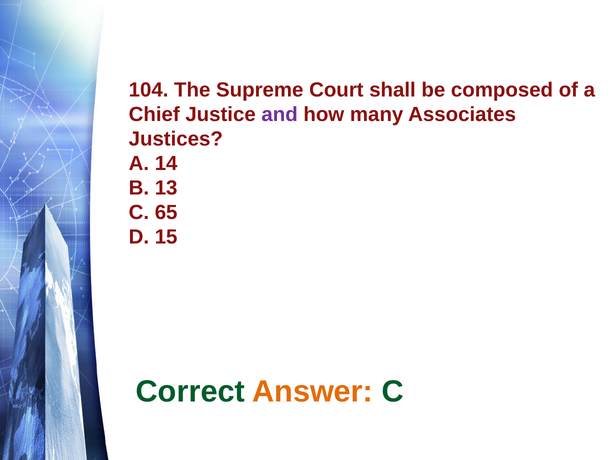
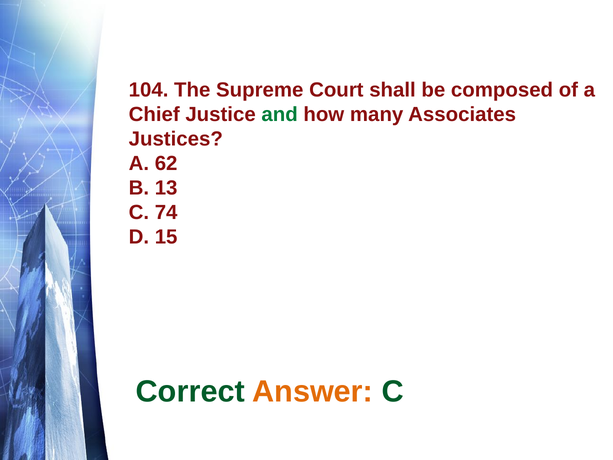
and colour: purple -> green
14: 14 -> 62
65: 65 -> 74
